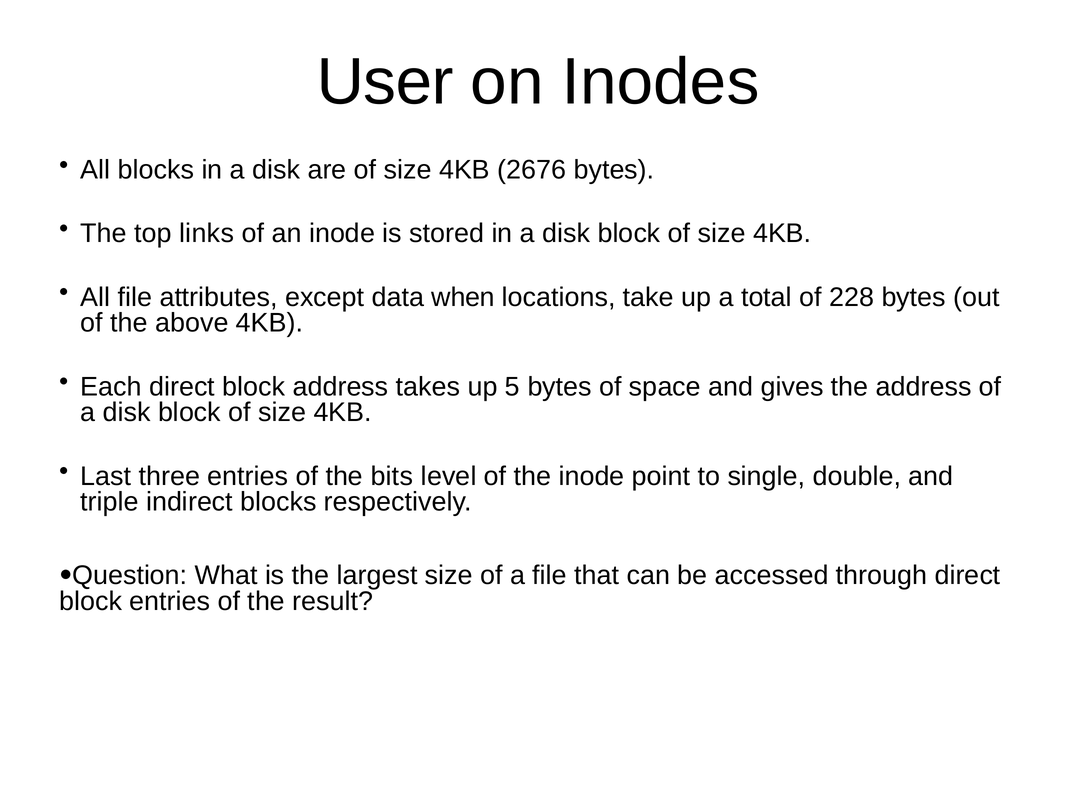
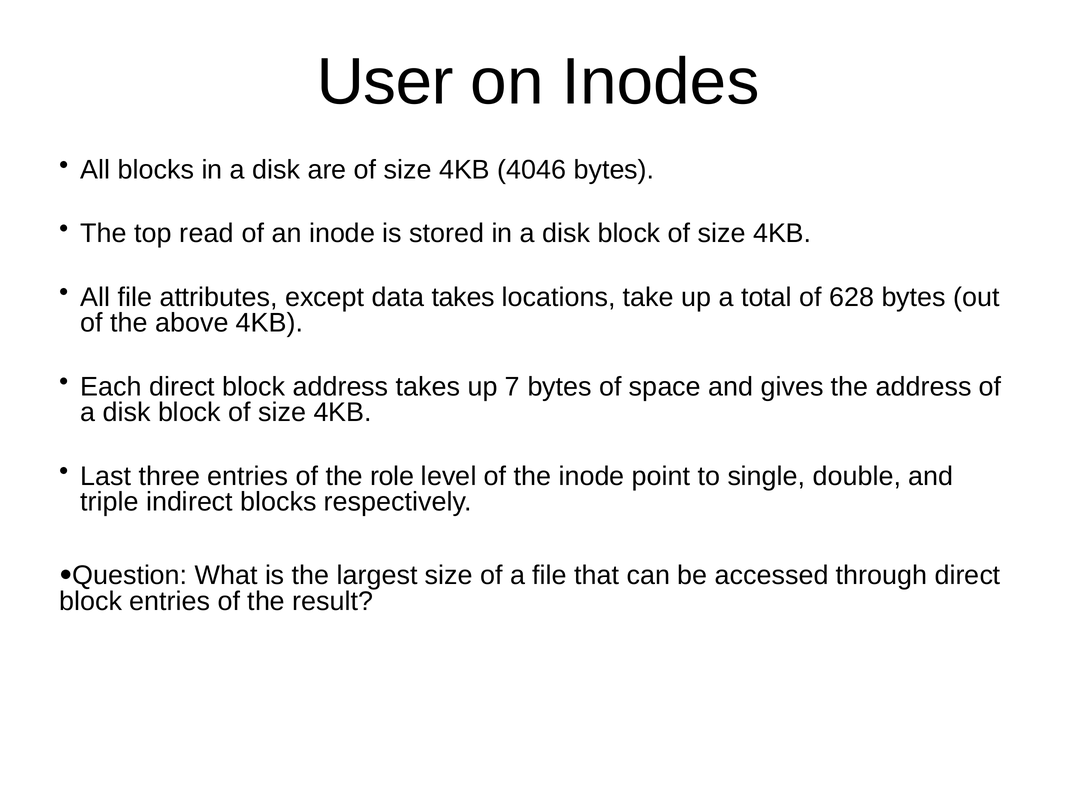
2676: 2676 -> 4046
links: links -> read
data when: when -> takes
228: 228 -> 628
5: 5 -> 7
bits: bits -> role
